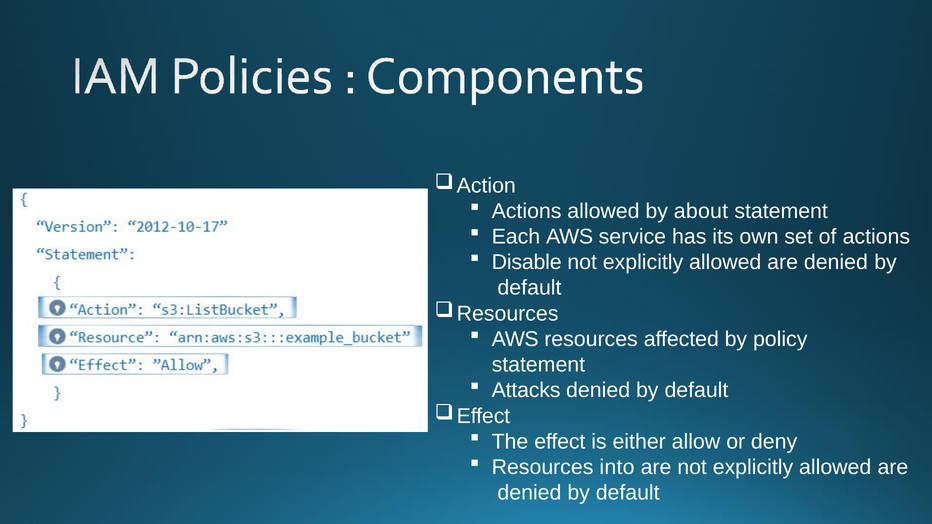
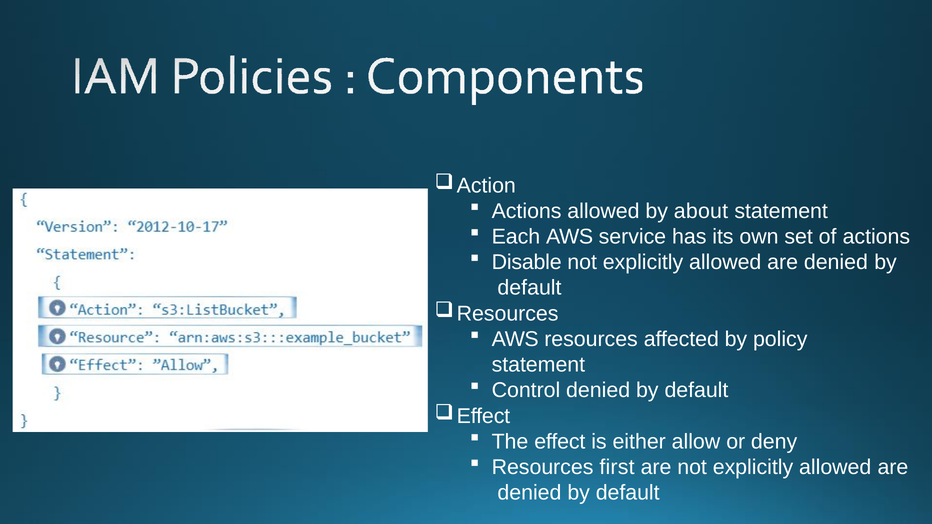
Attacks: Attacks -> Control
into: into -> first
